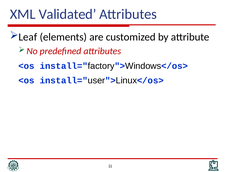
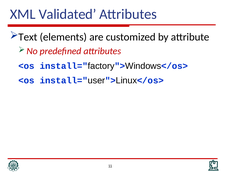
Leaf: Leaf -> Text
